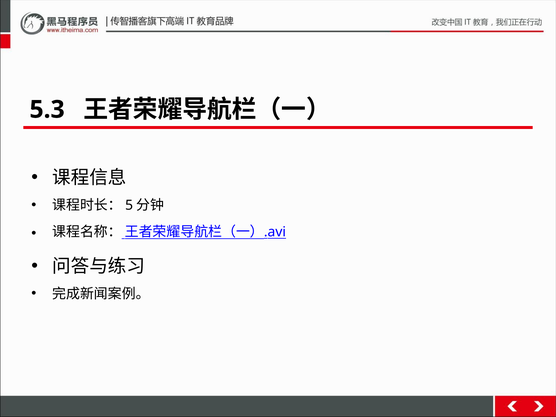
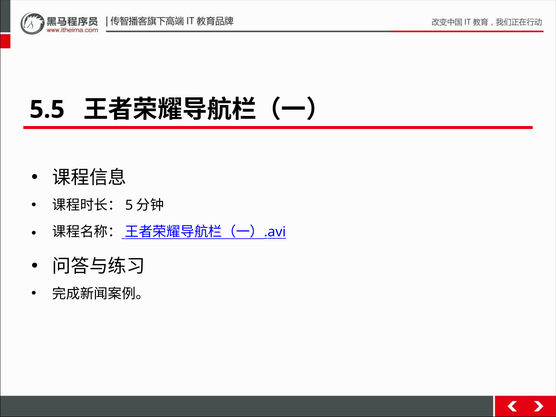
5.3: 5.3 -> 5.5
